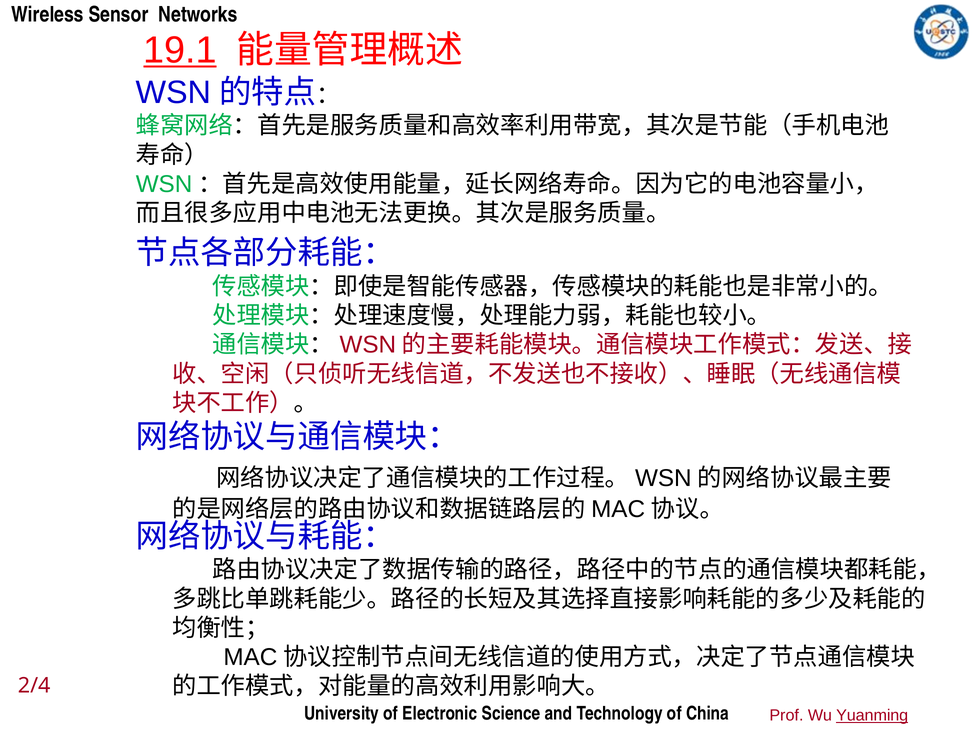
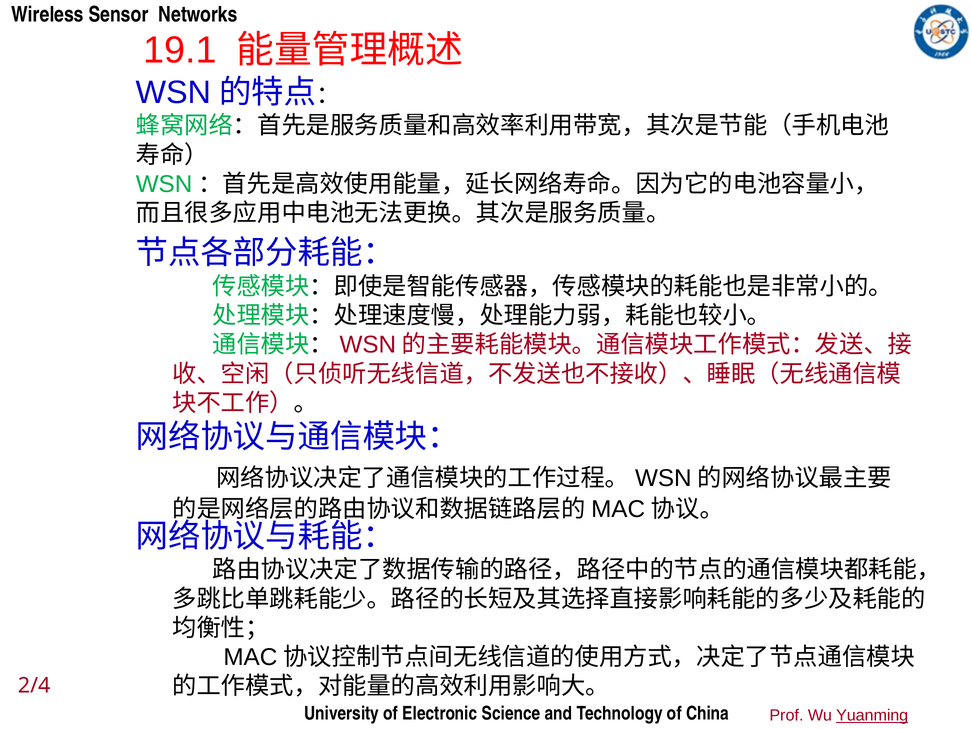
19.1 underline: present -> none
